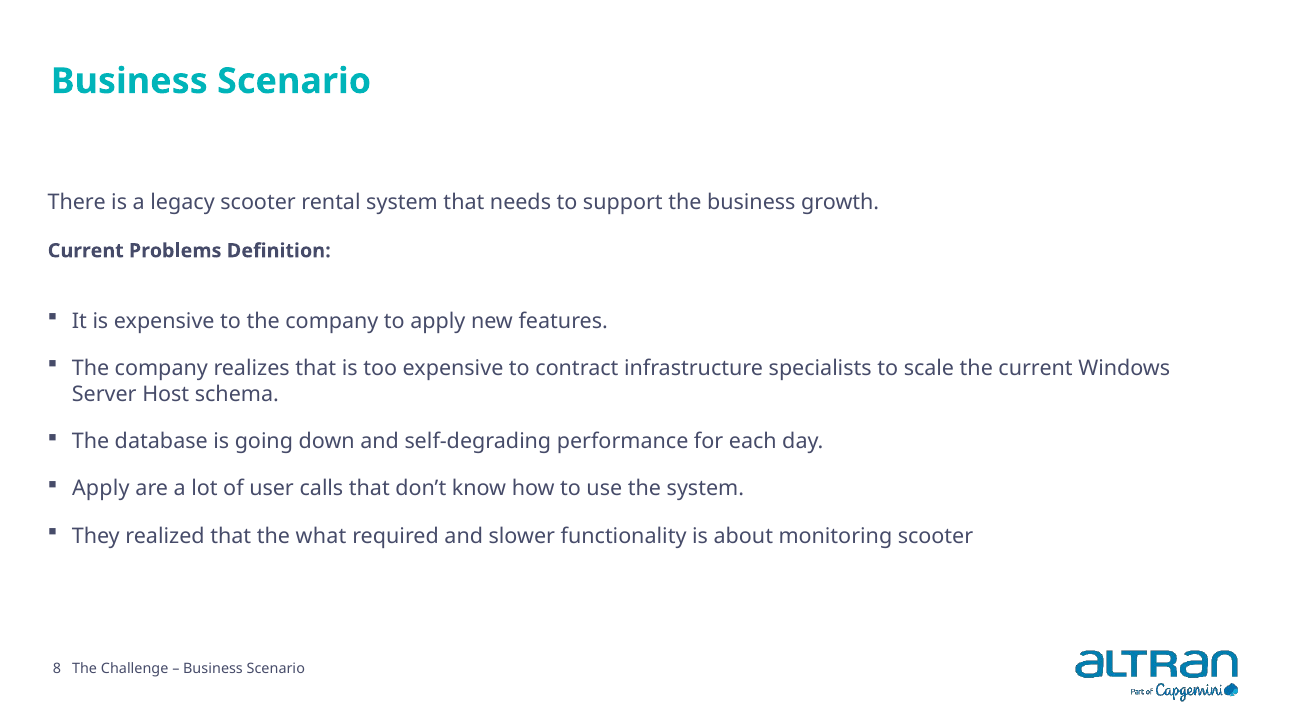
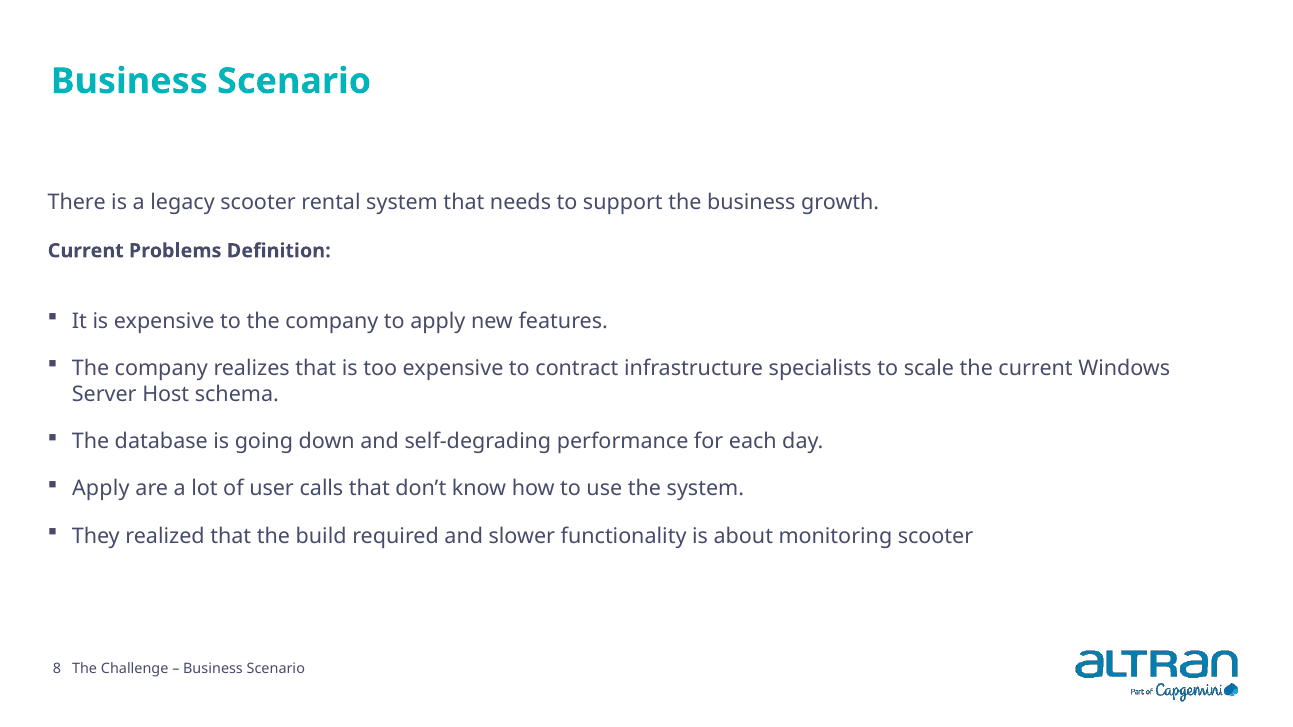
what: what -> build
